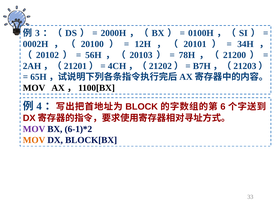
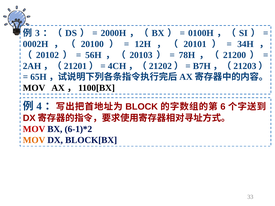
MOV at (34, 129) colour: purple -> red
